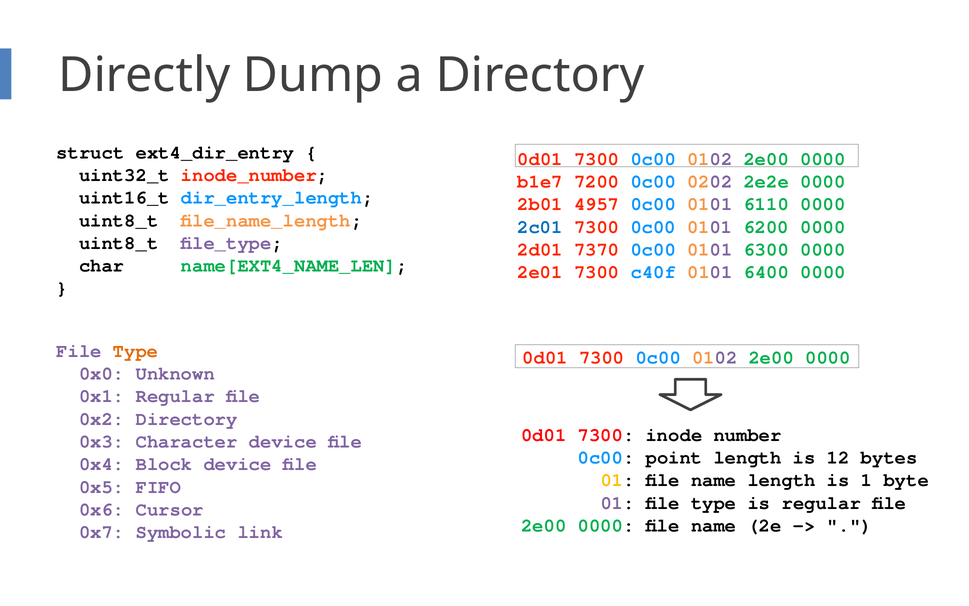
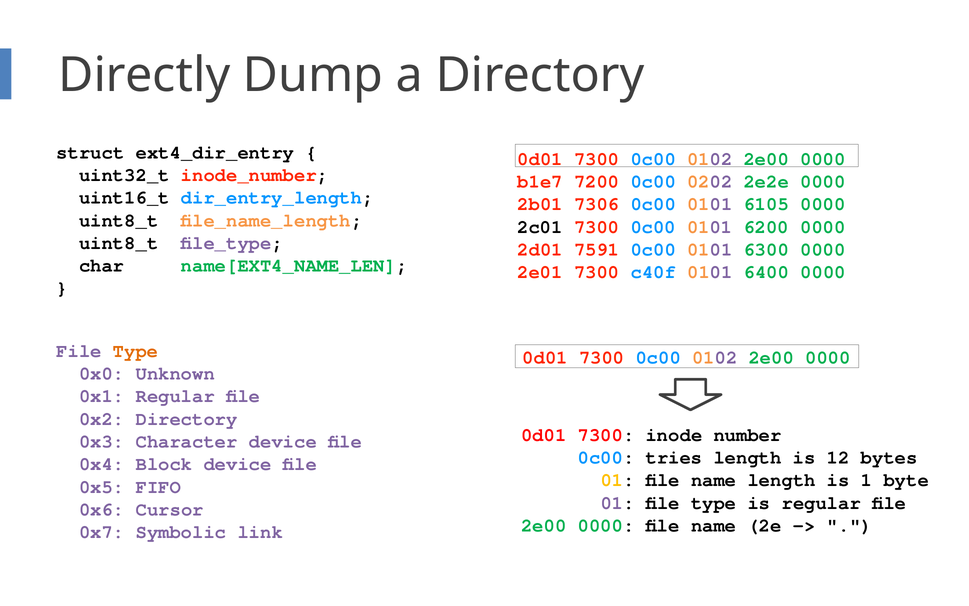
4957: 4957 -> 7306
6110: 6110 -> 6105
2c01 colour: blue -> black
7370: 7370 -> 7591
point: point -> tries
